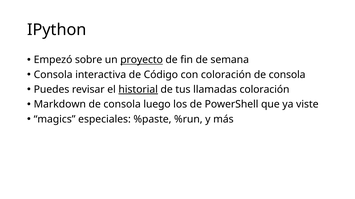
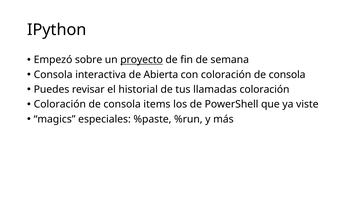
Código: Código -> Abierta
historial underline: present -> none
Markdown at (60, 105): Markdown -> Coloración
luego: luego -> items
